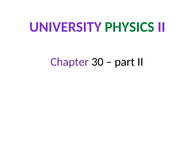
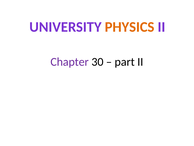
PHYSICS colour: green -> orange
